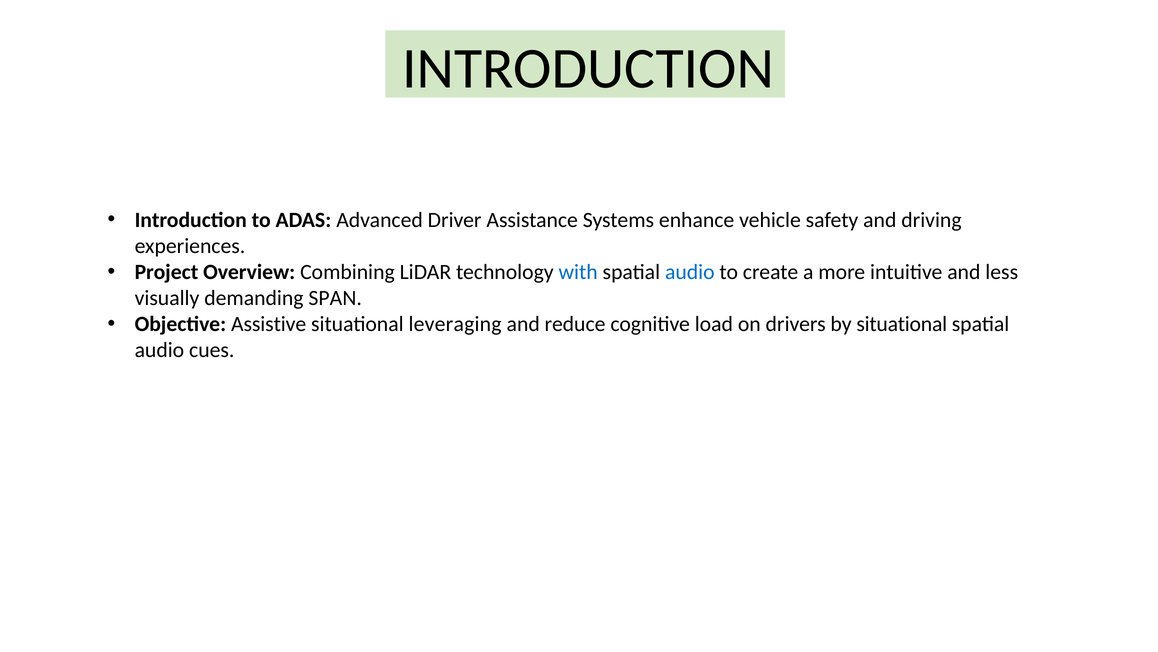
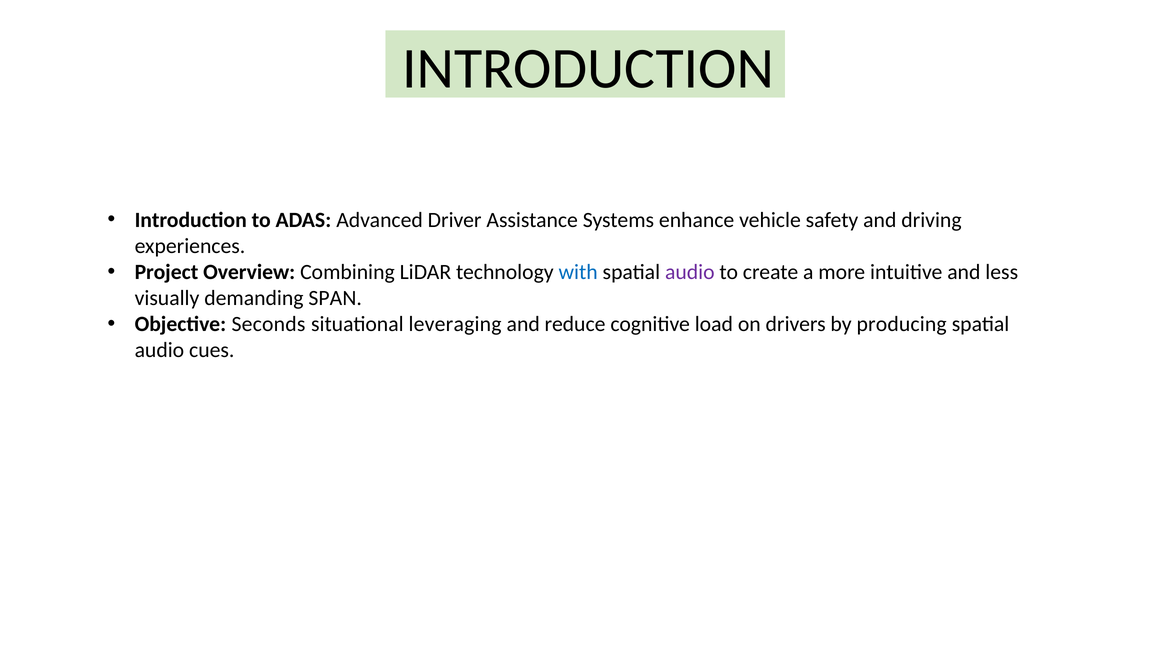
audio at (690, 272) colour: blue -> purple
Assistive: Assistive -> Seconds
by situational: situational -> producing
